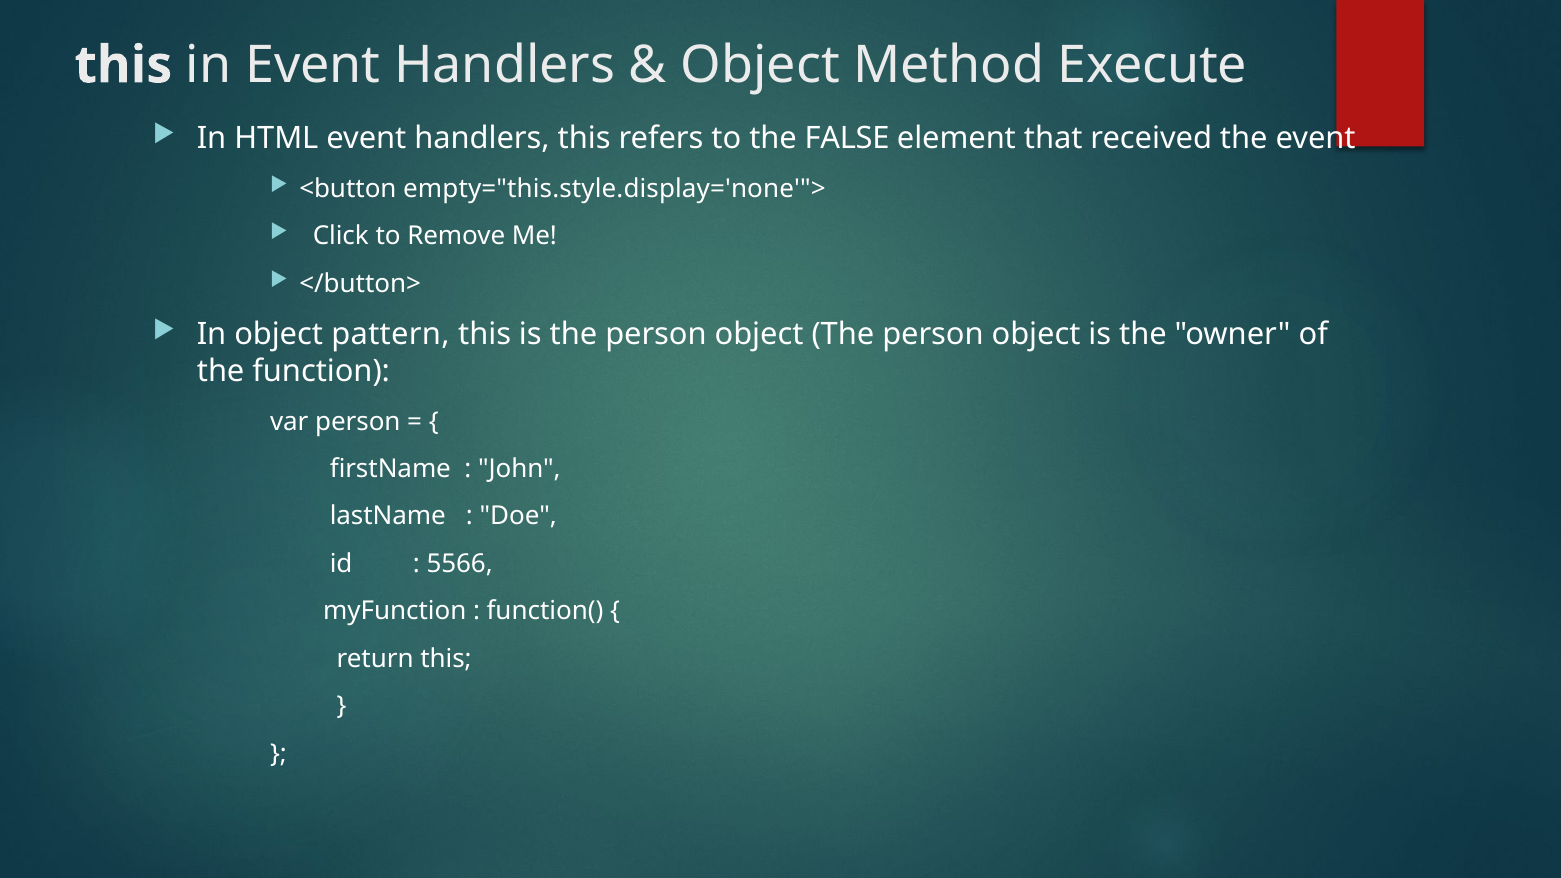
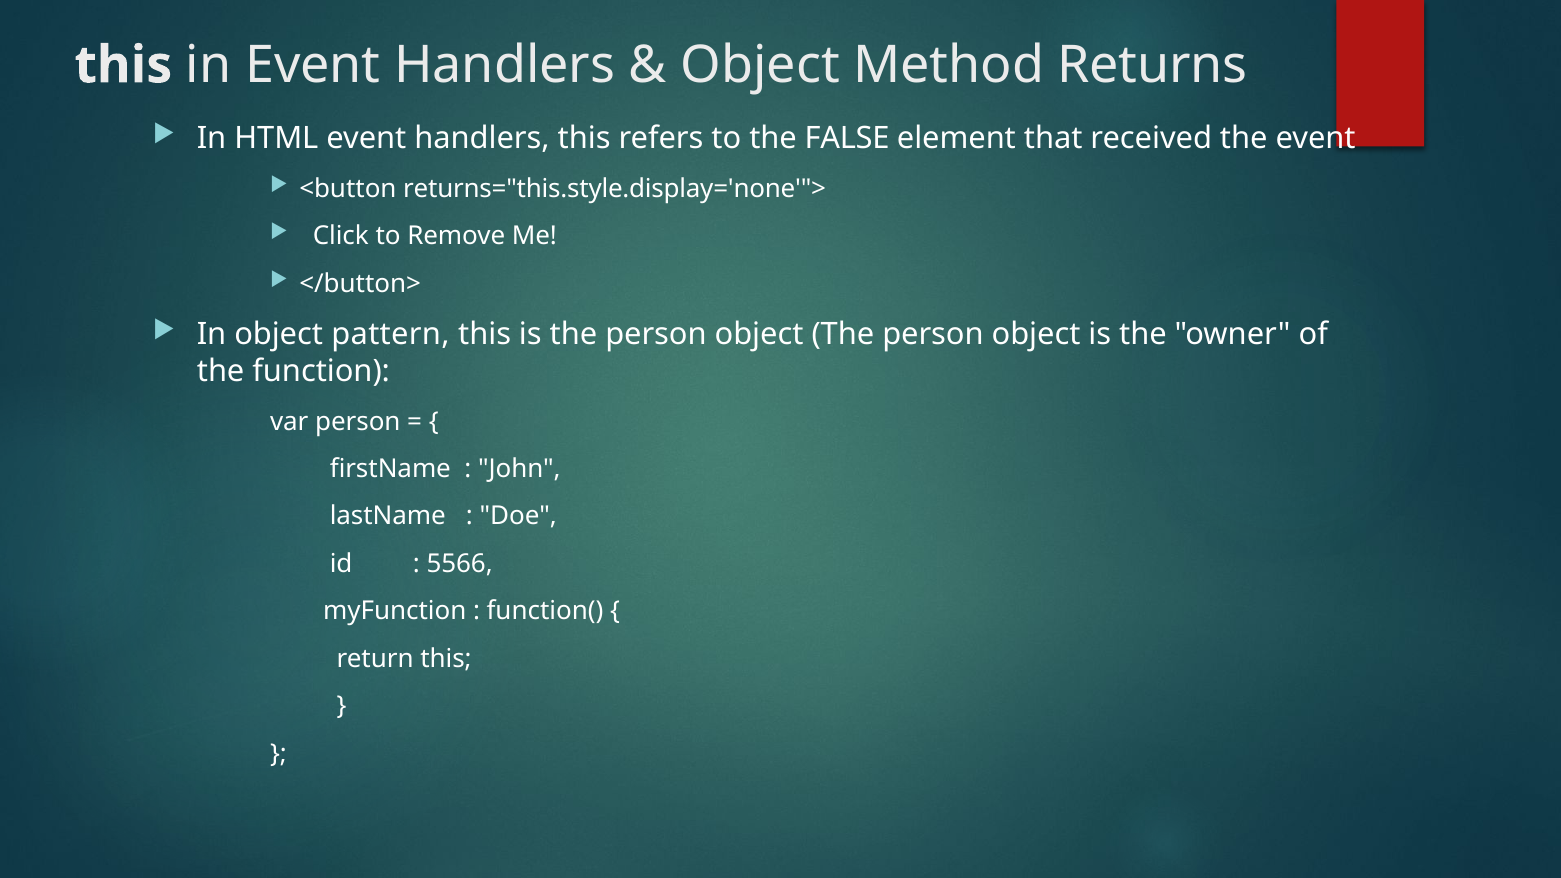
Execute: Execute -> Returns
empty="this.style.display='none'">: empty="this.style.display='none'"> -> returns="this.style.display='none'">
